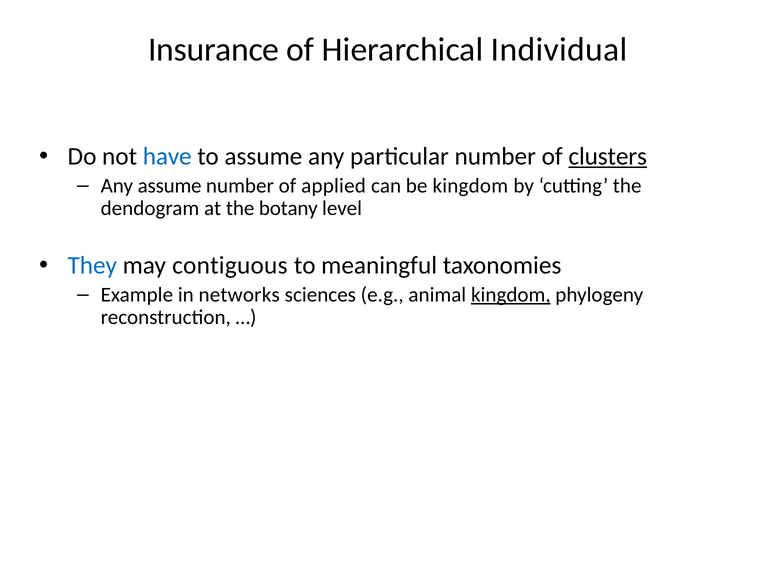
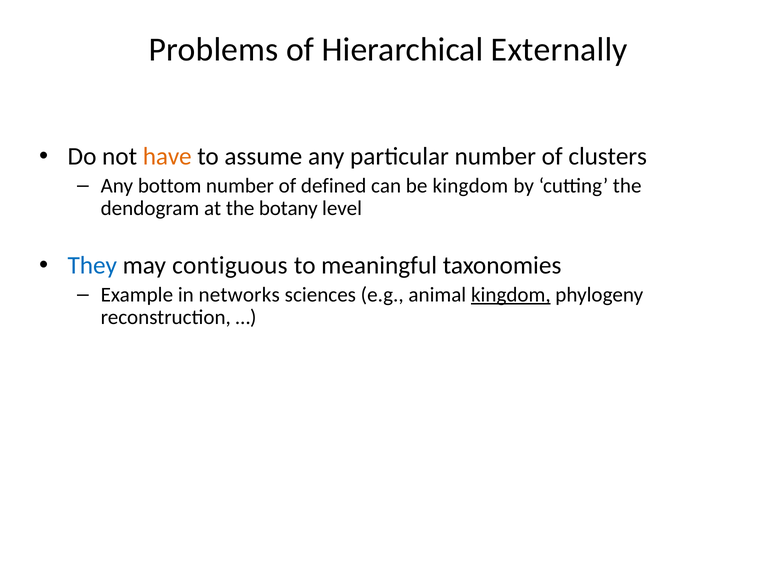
Insurance: Insurance -> Problems
Individual: Individual -> Externally
have colour: blue -> orange
clusters underline: present -> none
Any assume: assume -> bottom
applied: applied -> defined
